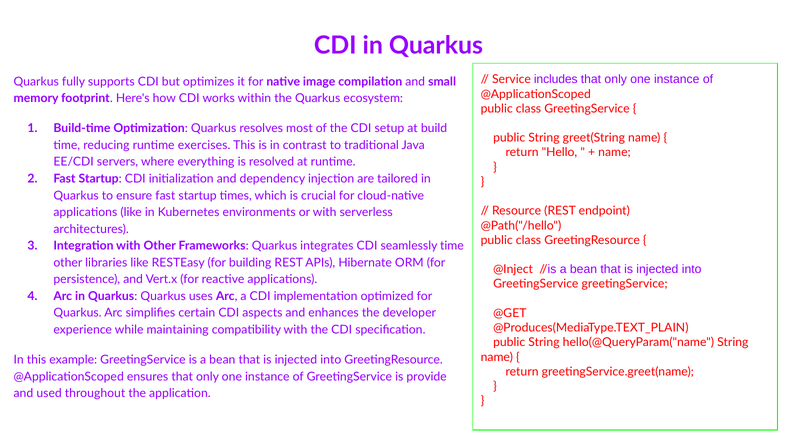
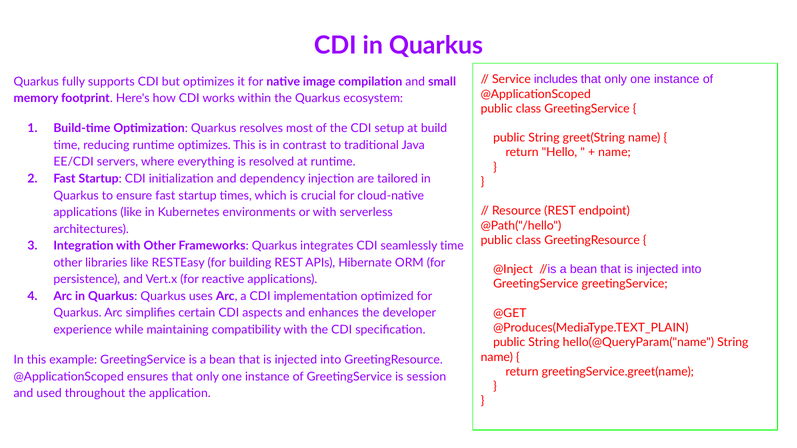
runtime exercises: exercises -> optimizes
provide: provide -> session
